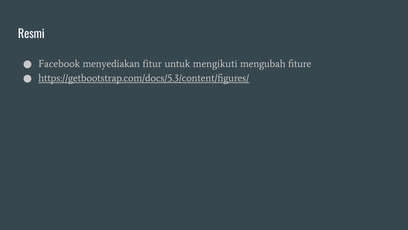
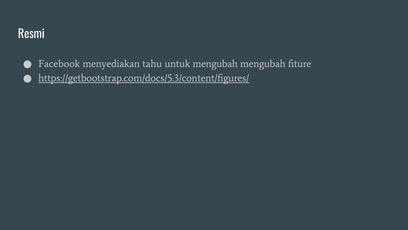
fitur: fitur -> tahu
untuk mengikuti: mengikuti -> mengubah
